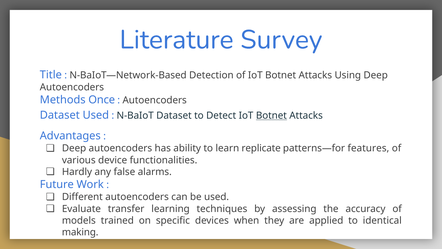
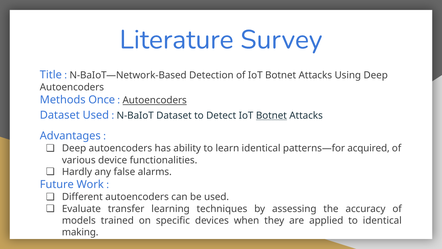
Autoencoders at (155, 100) underline: none -> present
learn replicate: replicate -> identical
features: features -> acquired
